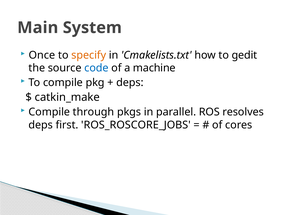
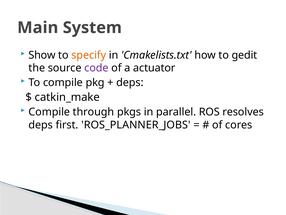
Once: Once -> Show
code colour: blue -> purple
machine: machine -> actuator
ROS_ROSCORE_JOBS: ROS_ROSCORE_JOBS -> ROS_PLANNER_JOBS
